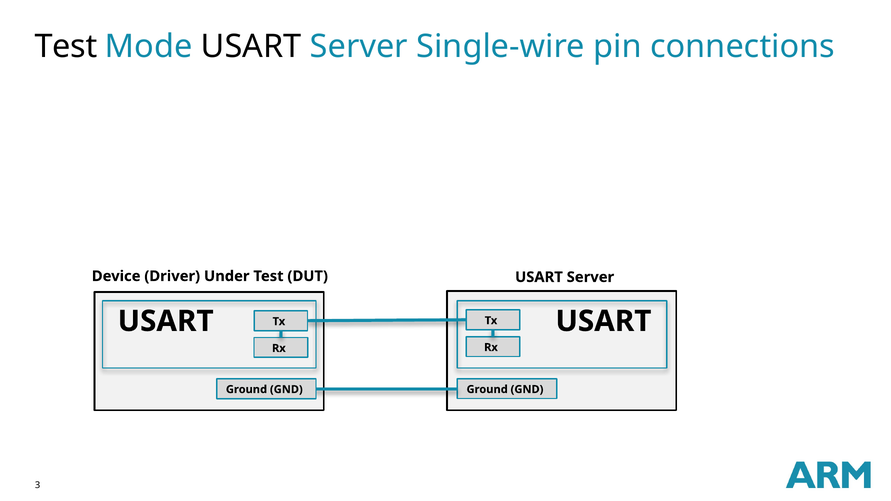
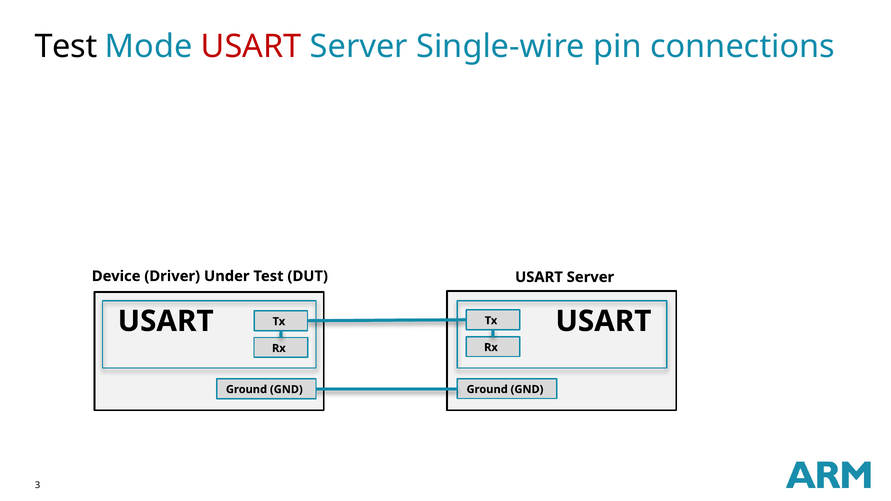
USART at (251, 46) colour: black -> red
